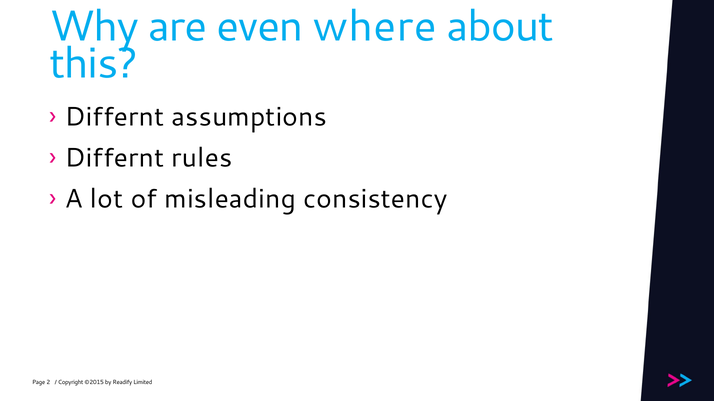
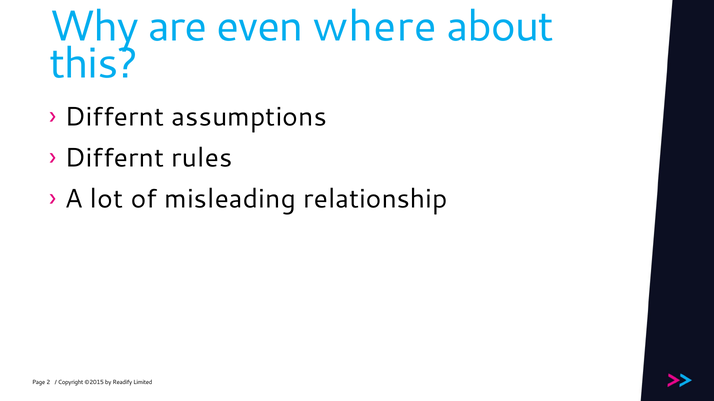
consistency: consistency -> relationship
